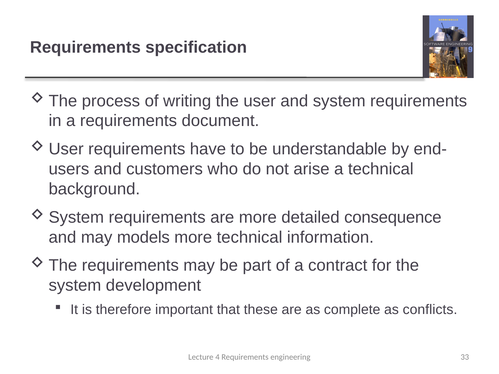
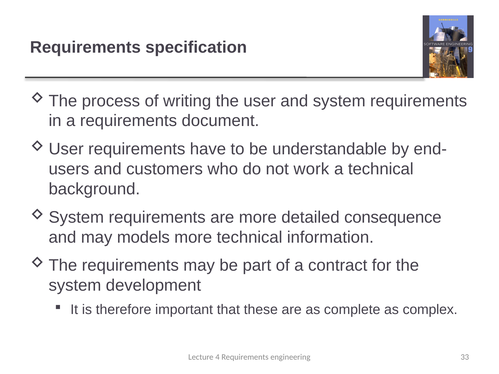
arise: arise -> work
conflicts: conflicts -> complex
